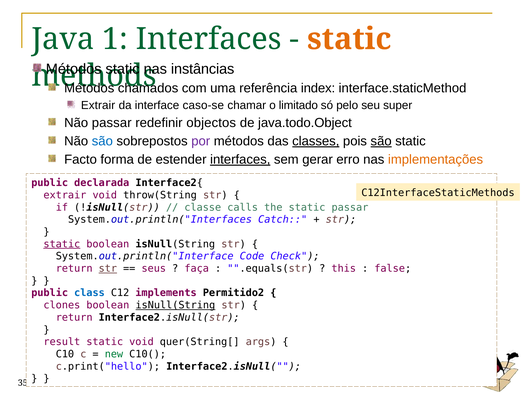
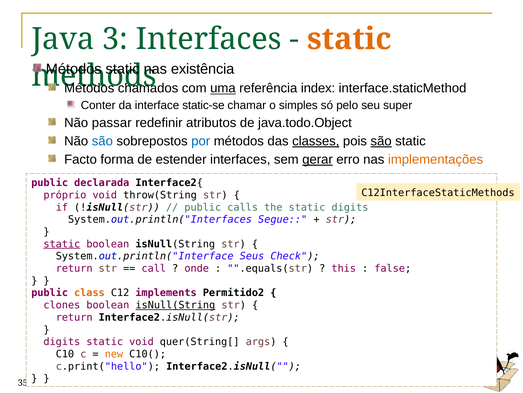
1: 1 -> 3
instâncias: instâncias -> existência
uma underline: none -> present
Extrair at (98, 105): Extrair -> Conter
caso-se: caso-se -> static-se
limitado: limitado -> simples
objectos: objectos -> atributos
por colour: purple -> blue
interfaces at (240, 159) underline: present -> none
gerar underline: none -> present
extrair at (65, 195): extrair -> próprio
classe at (203, 207): classe -> public
static passar: passar -> digits
Catch: Catch -> Segue
Code: Code -> Seus
str at (108, 268) underline: present -> none
seus: seus -> call
faça: faça -> onde
class colour: blue -> orange
result at (62, 341): result -> digits
new colour: green -> orange
